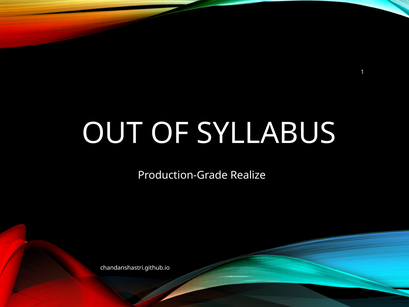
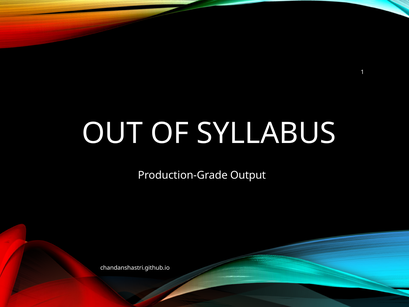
Realize: Realize -> Output
